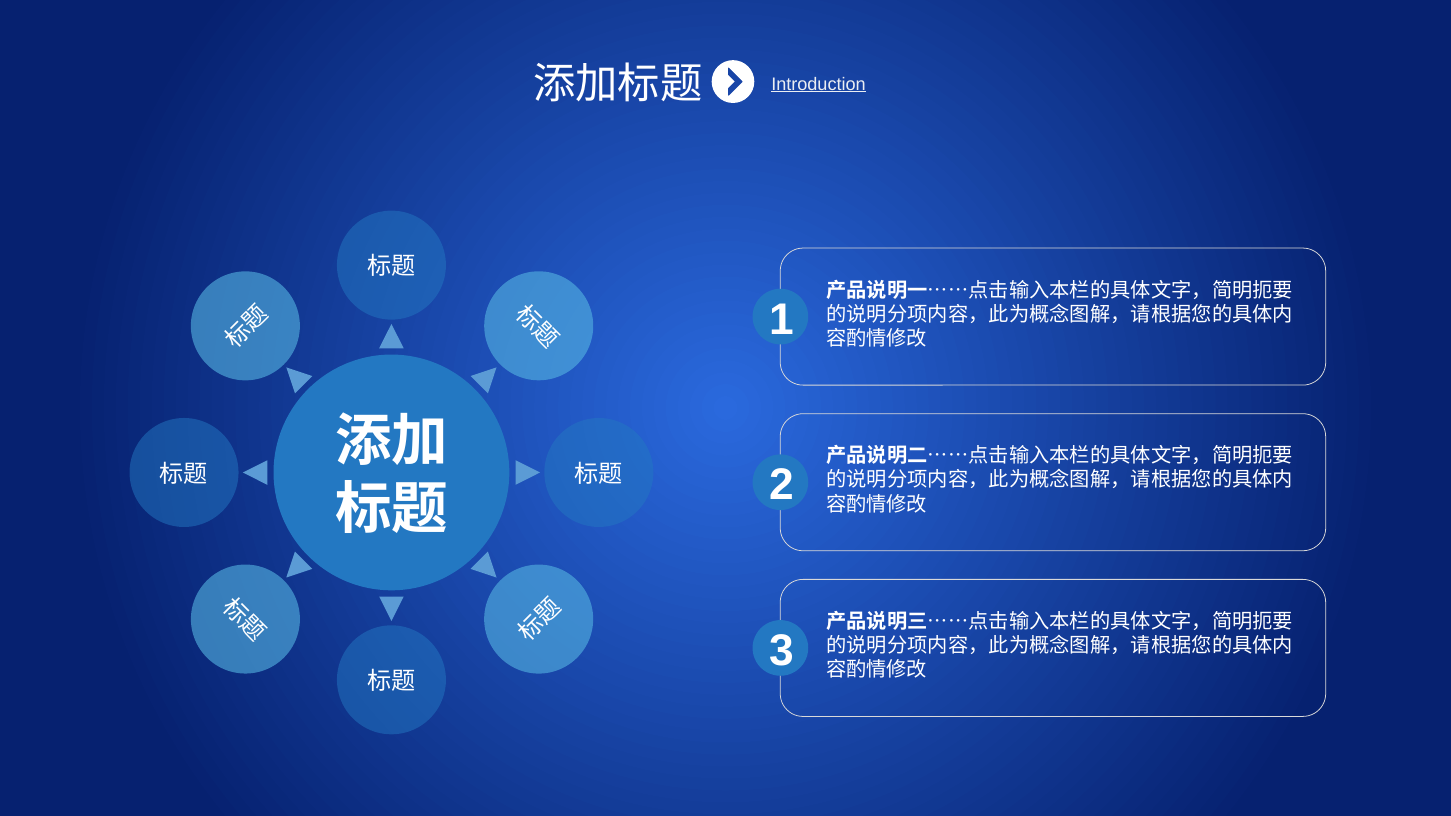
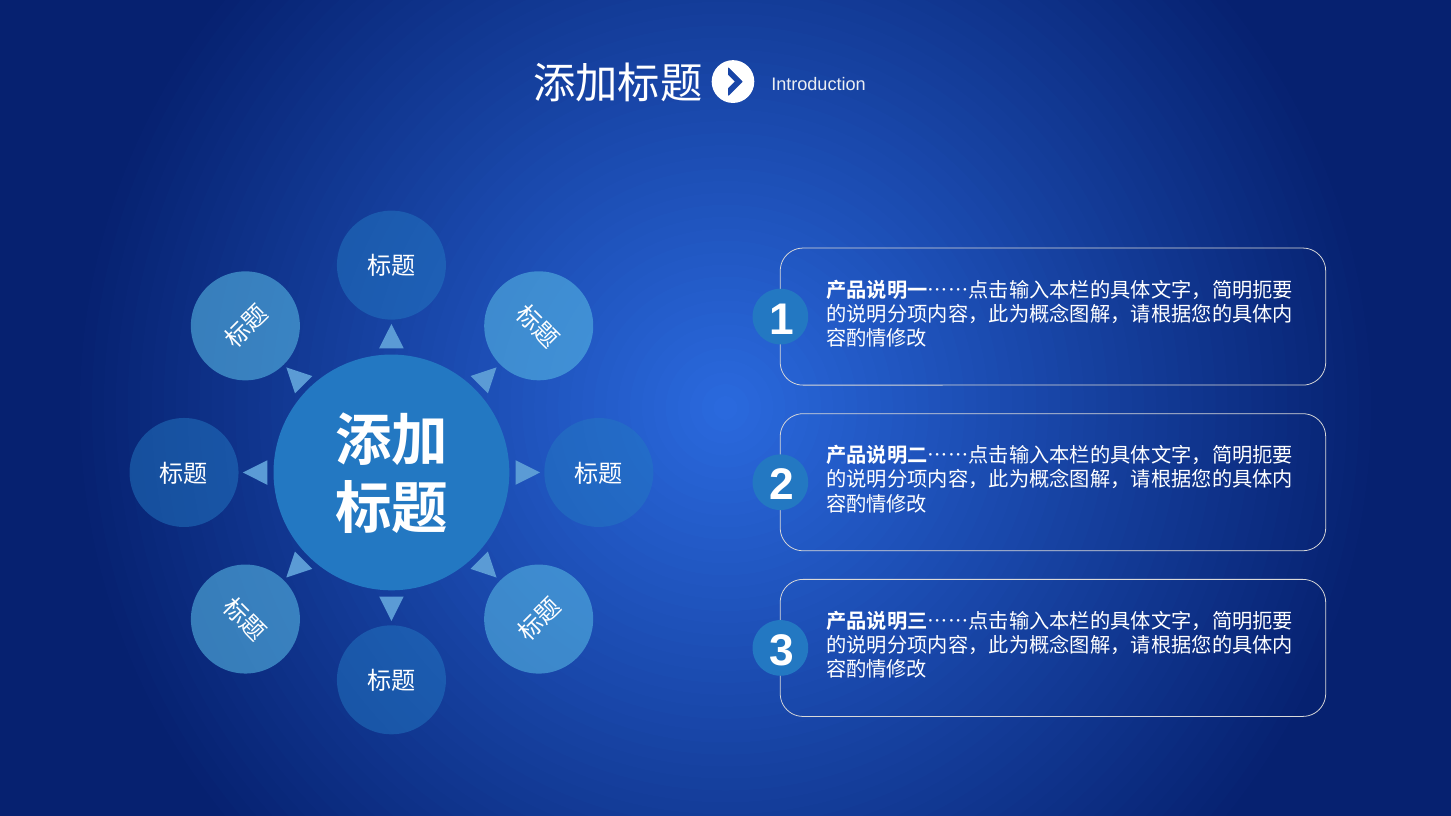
Introduction underline: present -> none
